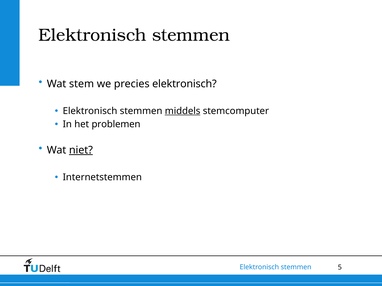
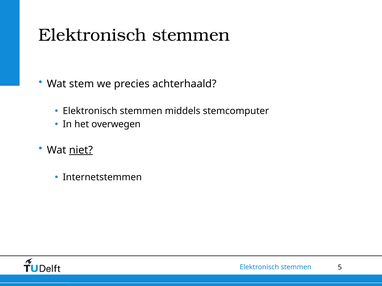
precies elektronisch: elektronisch -> achterhaald
middels underline: present -> none
problemen: problemen -> overwegen
